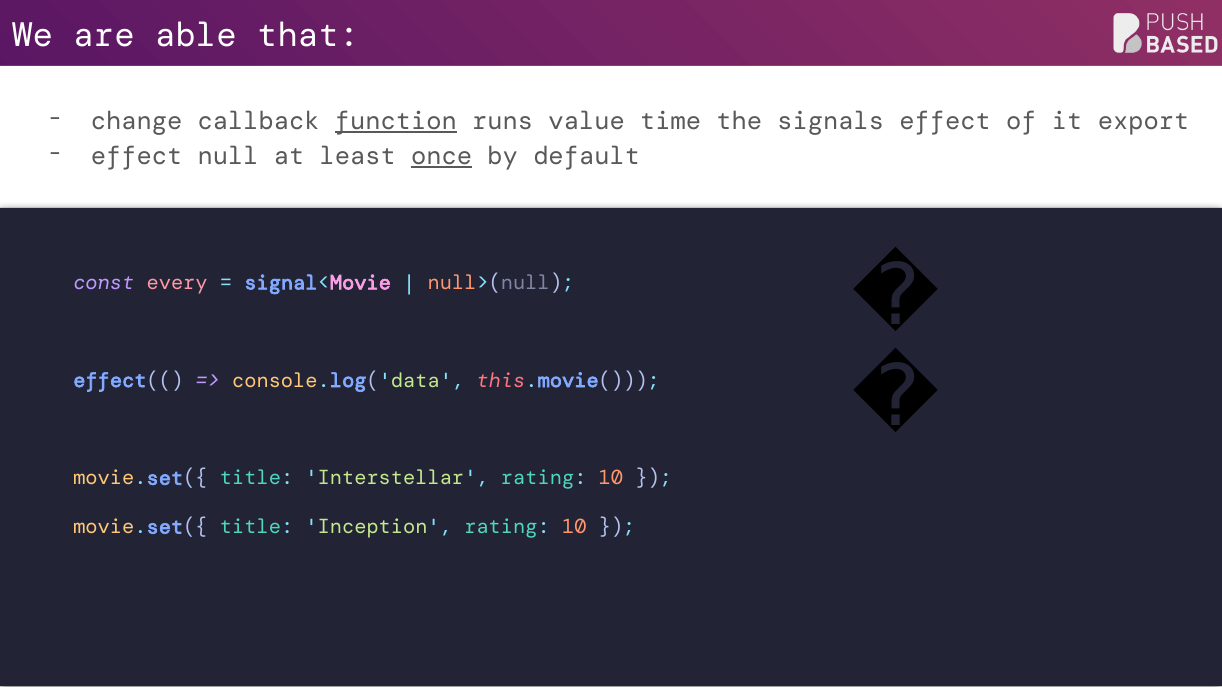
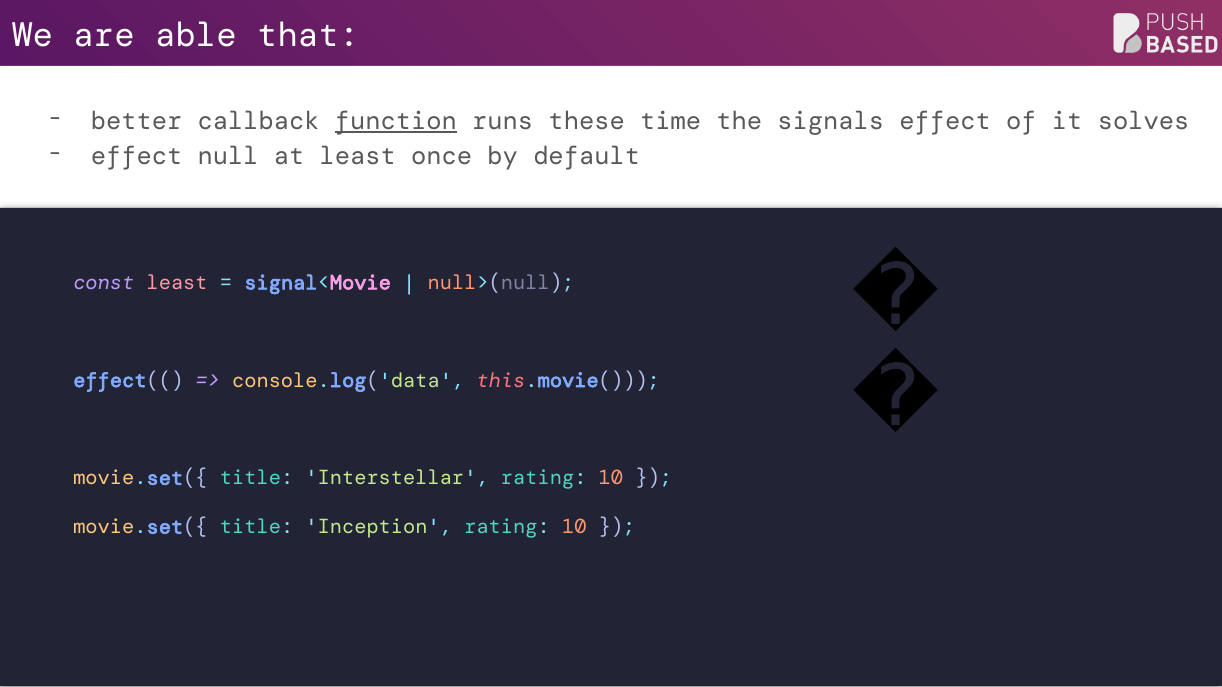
change: change -> better
value: value -> these
export: export -> solves
once underline: present -> none
const every: every -> least
